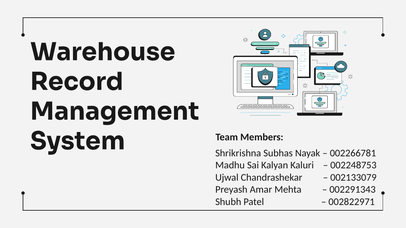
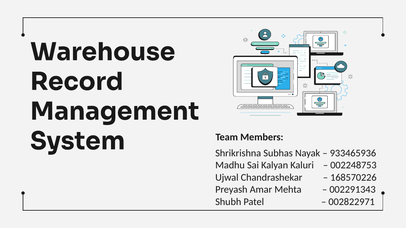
002266781: 002266781 -> 933465936
002133079: 002133079 -> 168570226
